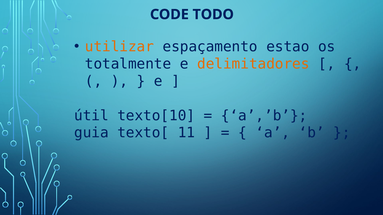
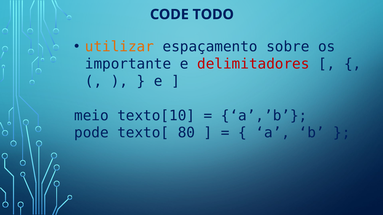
estao: estao -> sobre
totalmente: totalmente -> importante
delimitadores colour: orange -> red
útil: útil -> meio
guia: guia -> pode
11: 11 -> 80
